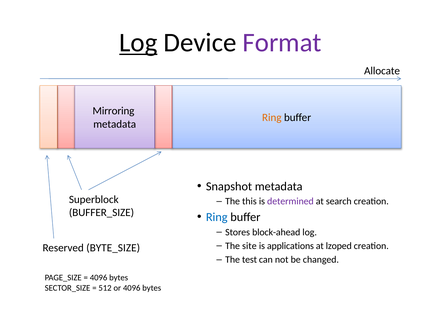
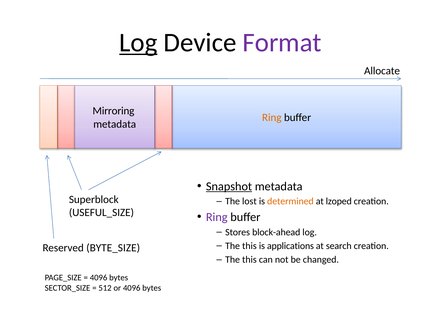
Snapshot underline: none -> present
this: this -> lost
determined colour: purple -> orange
search: search -> lzoped
BUFFER_SIZE: BUFFER_SIZE -> USEFUL_SIZE
Ring at (217, 217) colour: blue -> purple
site at (249, 246): site -> this
lzoped: lzoped -> search
test at (249, 259): test -> this
